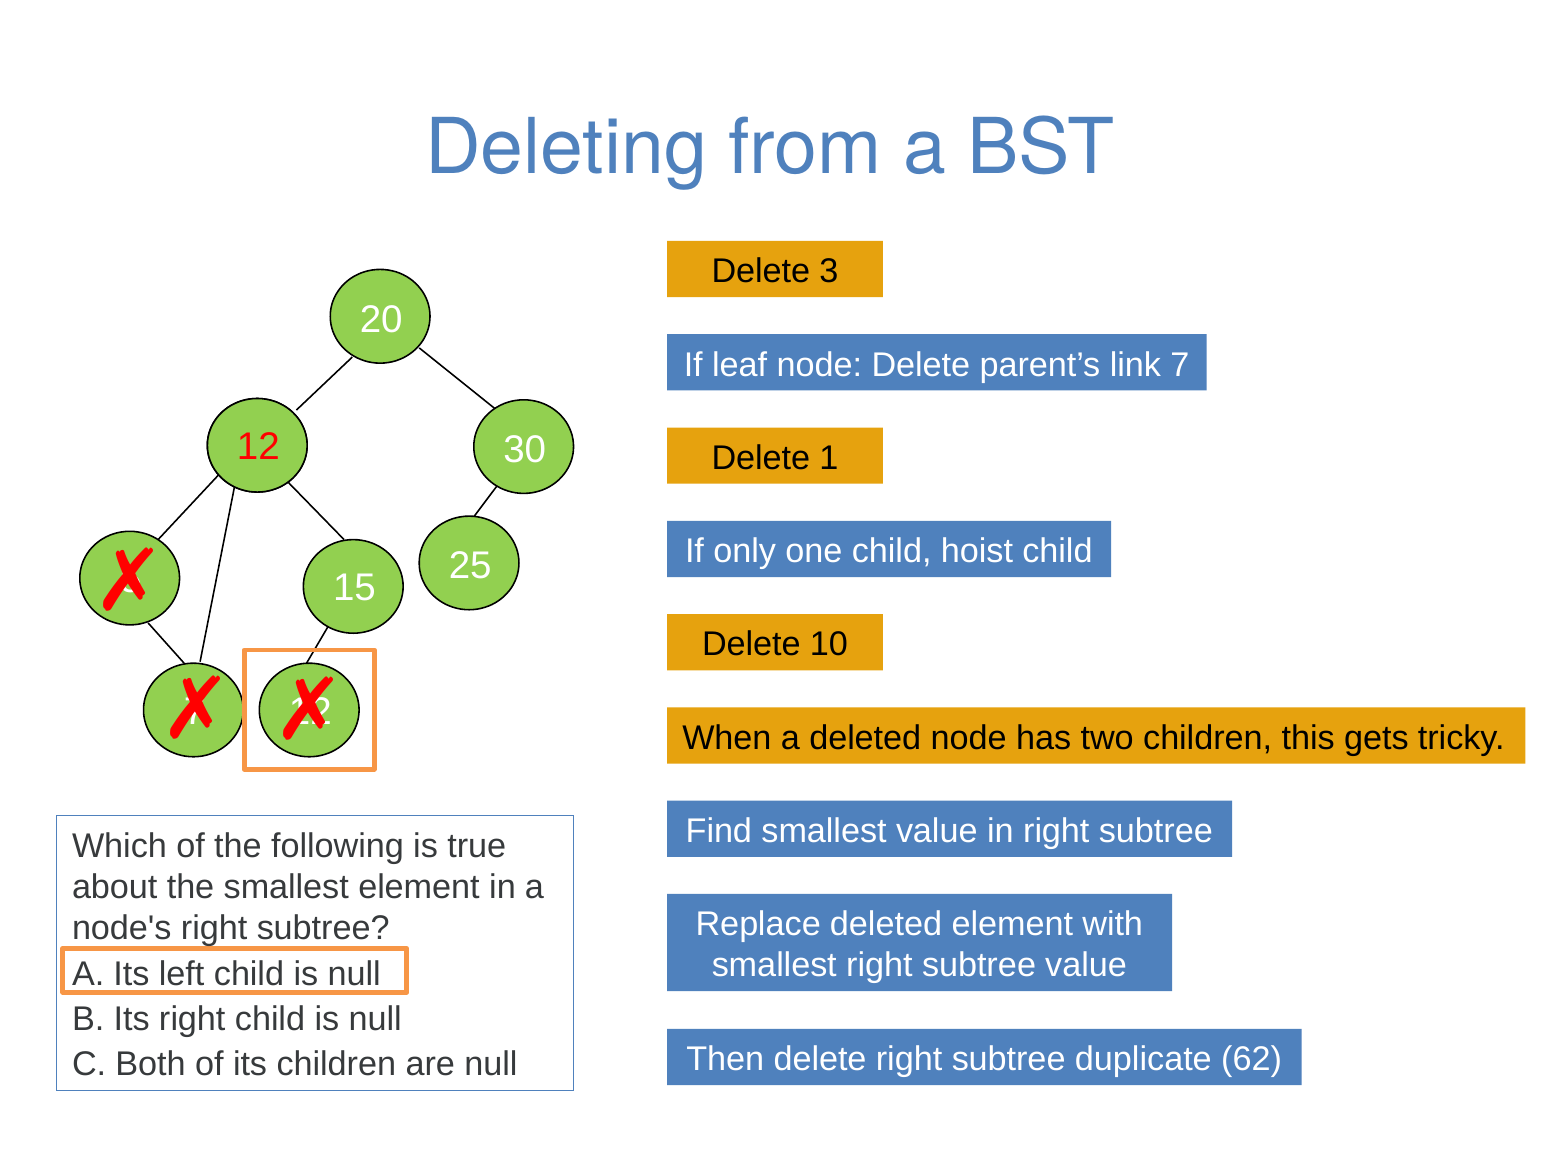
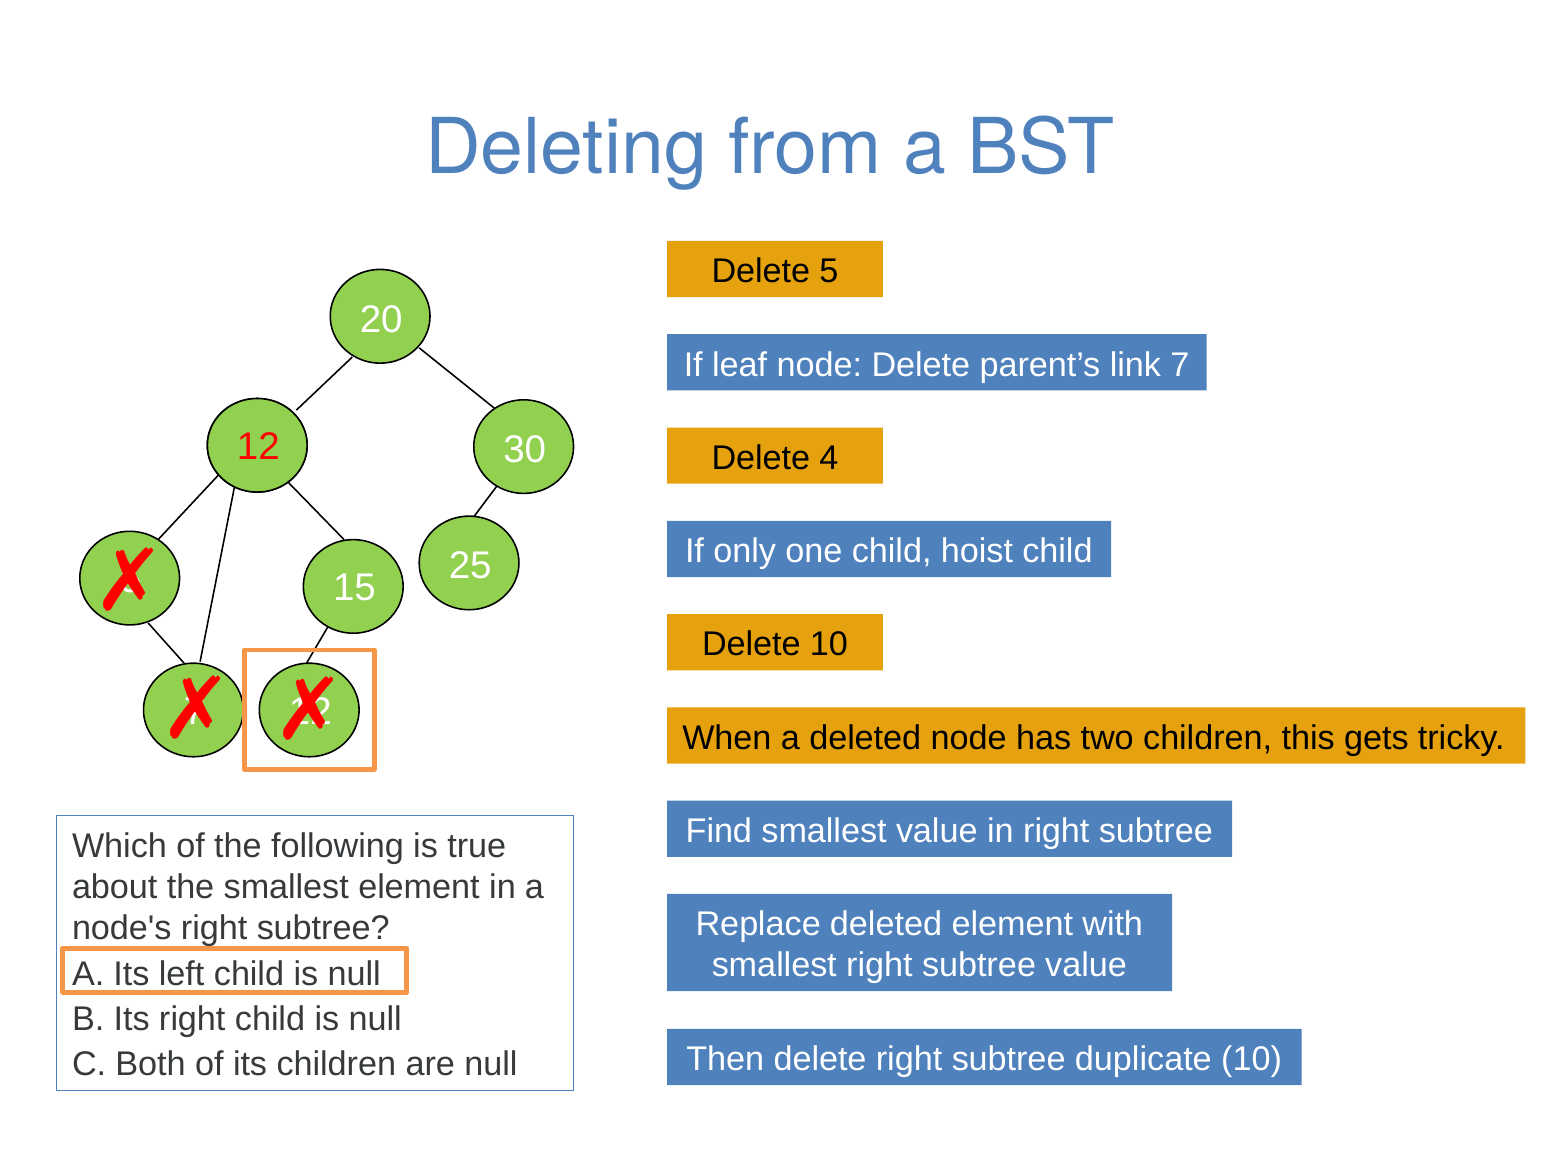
Delete 3: 3 -> 5
1: 1 -> 4
duplicate 62: 62 -> 10
